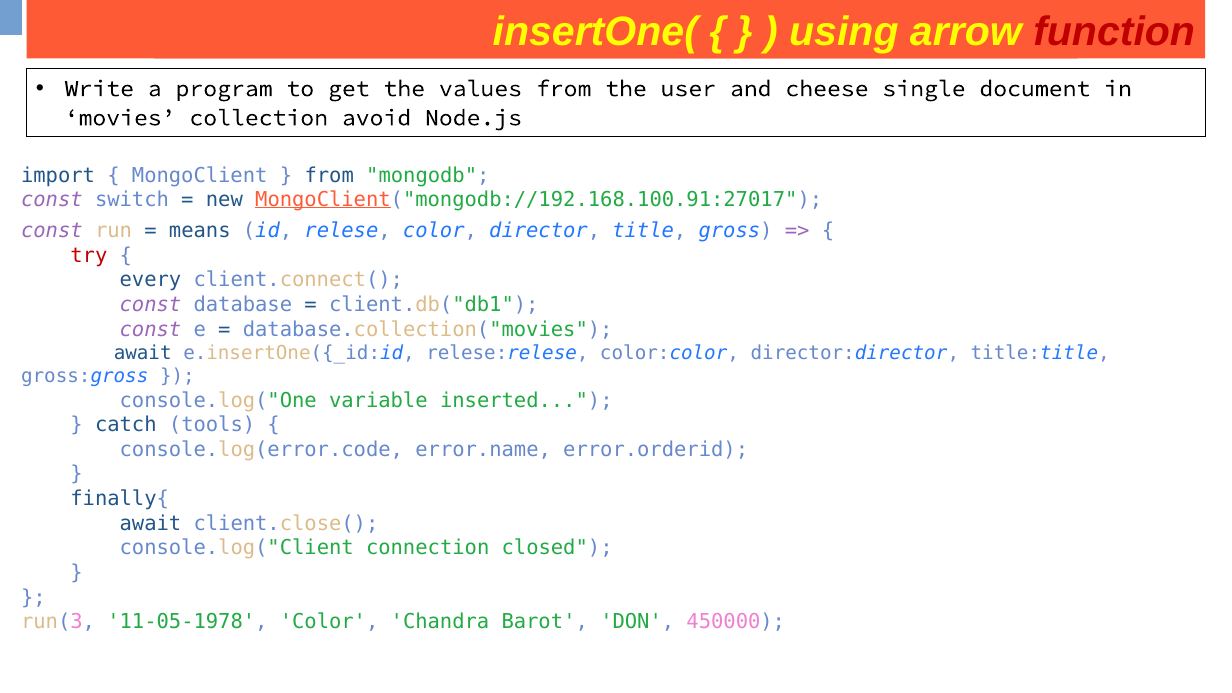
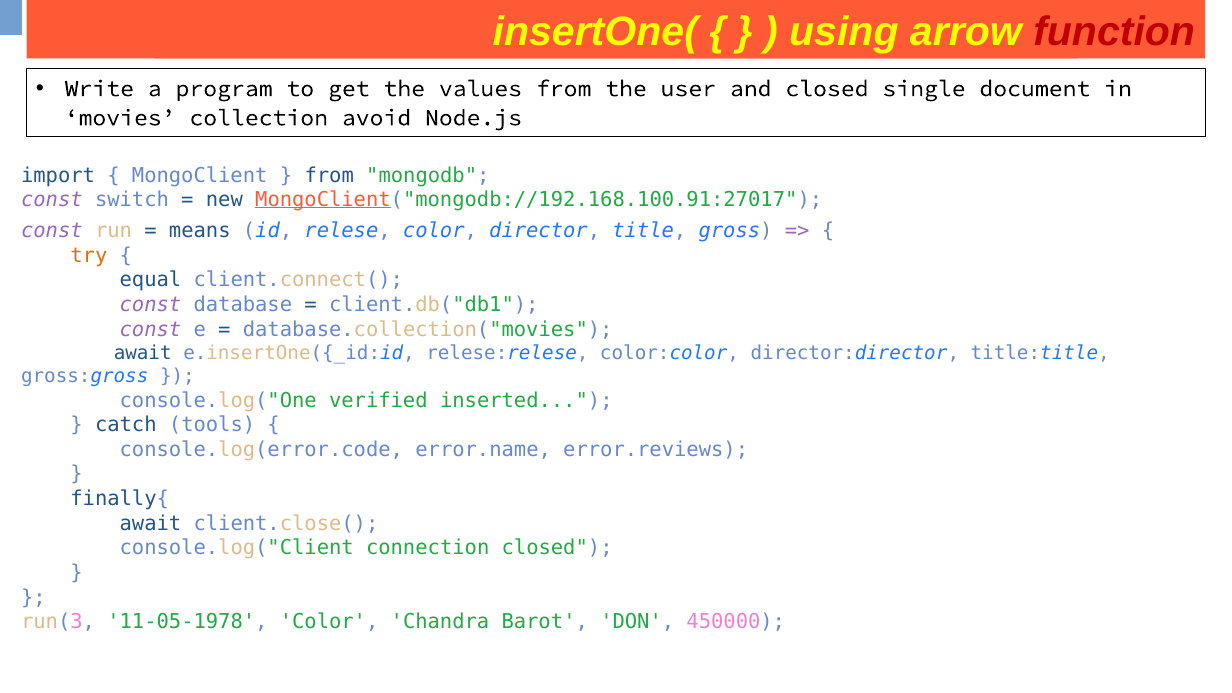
and cheese: cheese -> closed
try colour: red -> orange
every: every -> equal
variable: variable -> verified
error.orderid: error.orderid -> error.reviews
